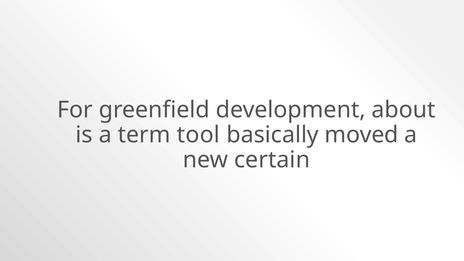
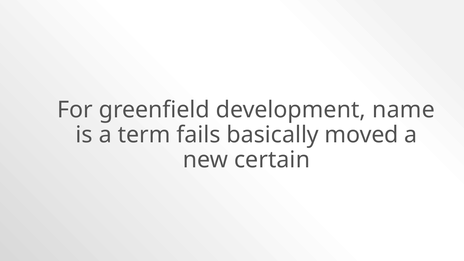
about: about -> name
tool: tool -> fails
